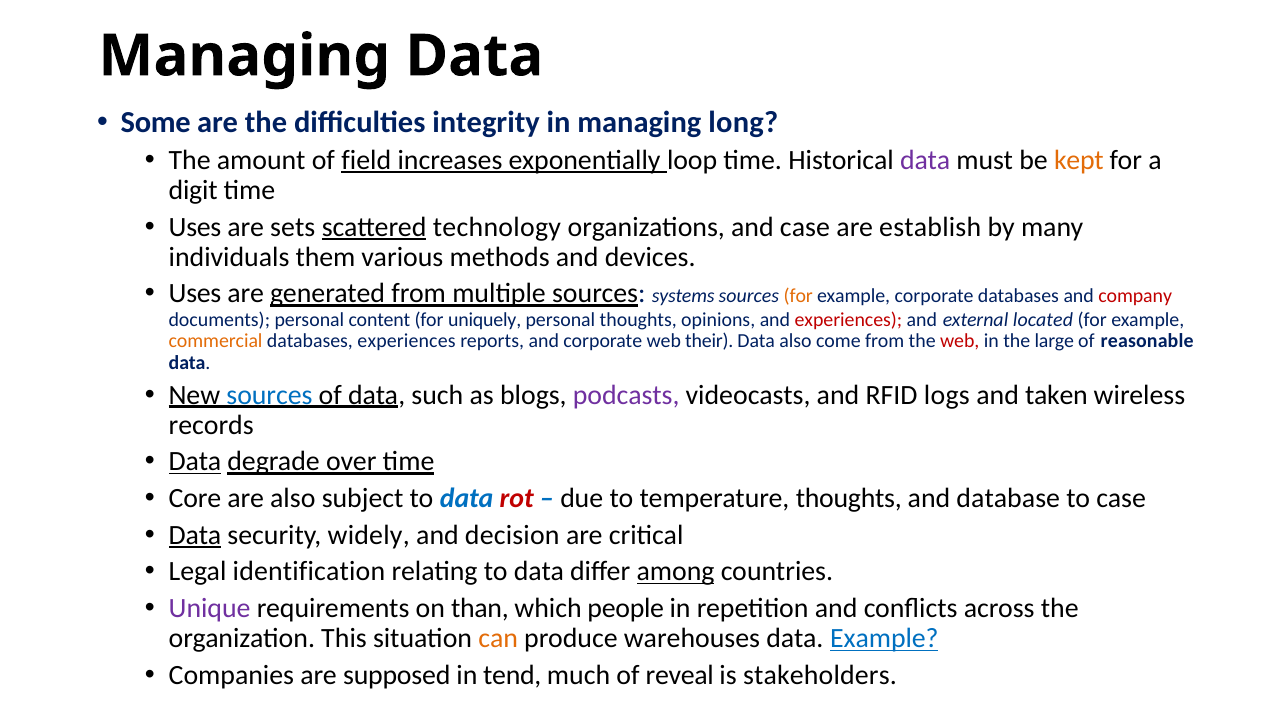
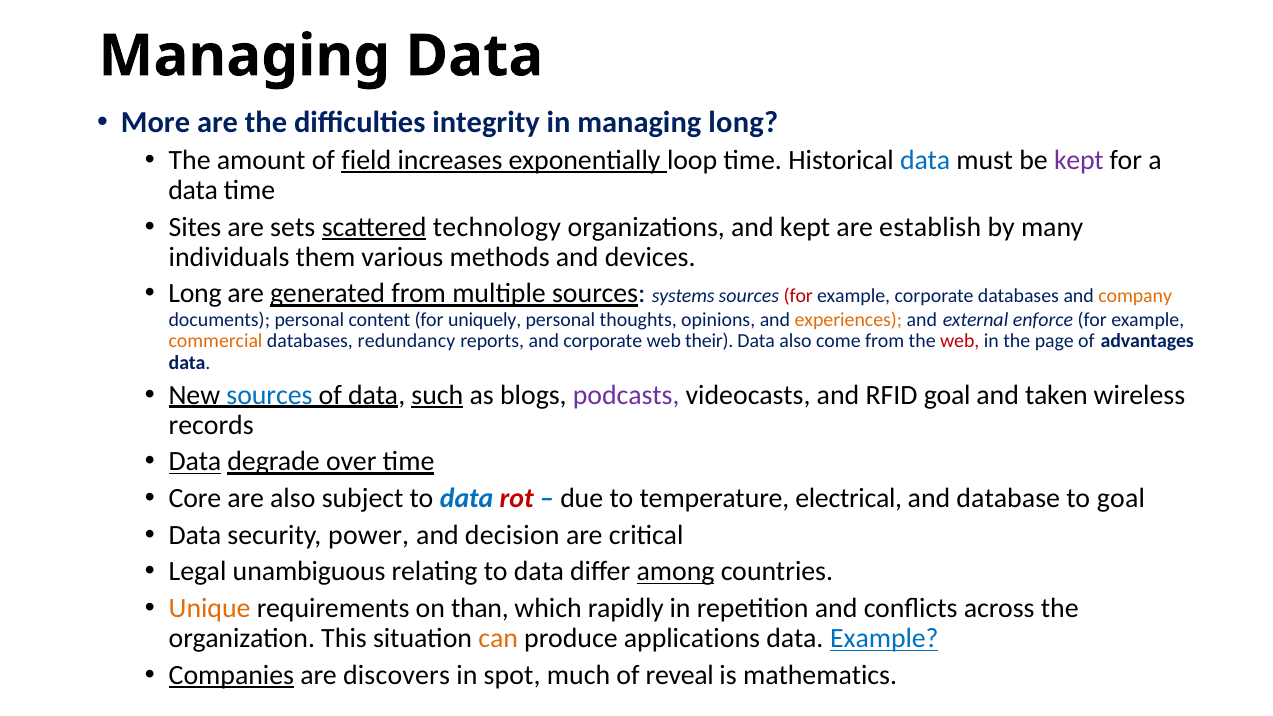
Some: Some -> More
data at (925, 160) colour: purple -> blue
kept at (1079, 160) colour: orange -> purple
digit at (193, 190): digit -> data
Uses at (195, 227): Uses -> Sites
and case: case -> kept
Uses at (195, 294): Uses -> Long
for at (798, 296) colour: orange -> red
company colour: red -> orange
experiences at (848, 320) colour: red -> orange
located: located -> enforce
databases experiences: experiences -> redundancy
large: large -> page
reasonable: reasonable -> advantages
such underline: none -> present
RFID logs: logs -> goal
temperature thoughts: thoughts -> electrical
to case: case -> goal
Data at (195, 535) underline: present -> none
widely: widely -> power
identification: identification -> unambiguous
Unique colour: purple -> orange
people: people -> rapidly
warehouses: warehouses -> applications
Companies underline: none -> present
supposed: supposed -> discovers
tend: tend -> spot
stakeholders: stakeholders -> mathematics
